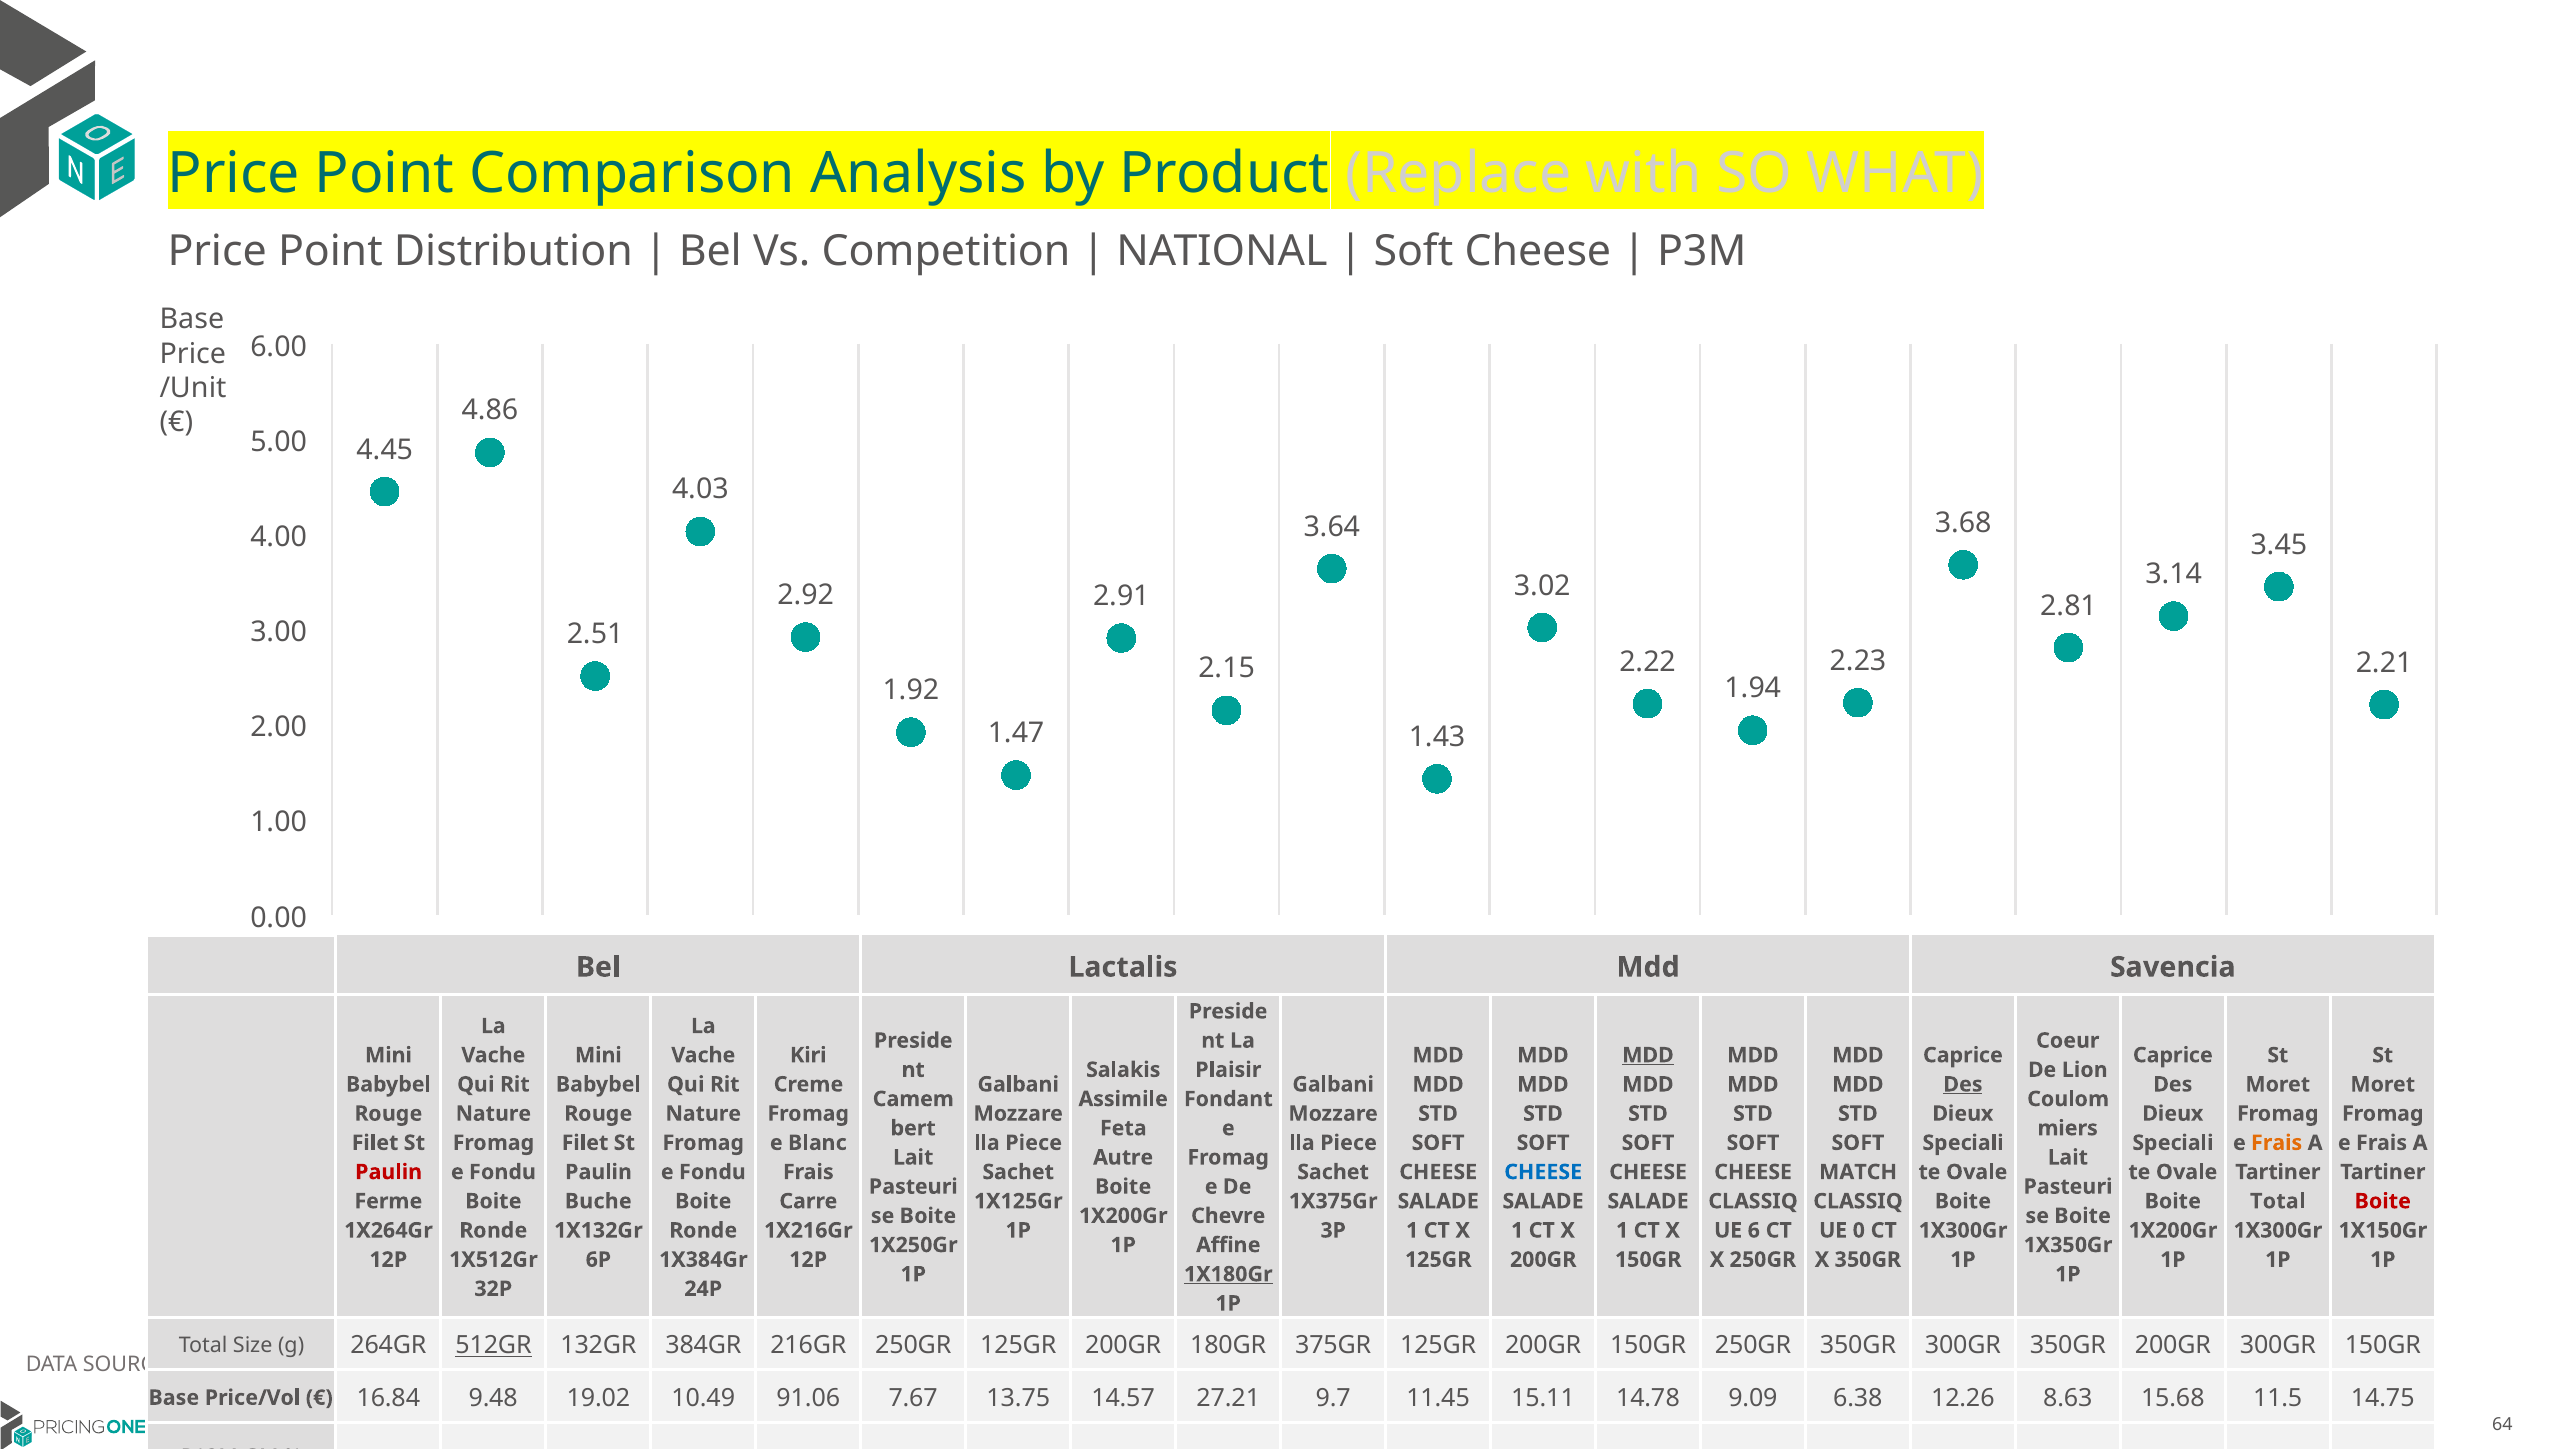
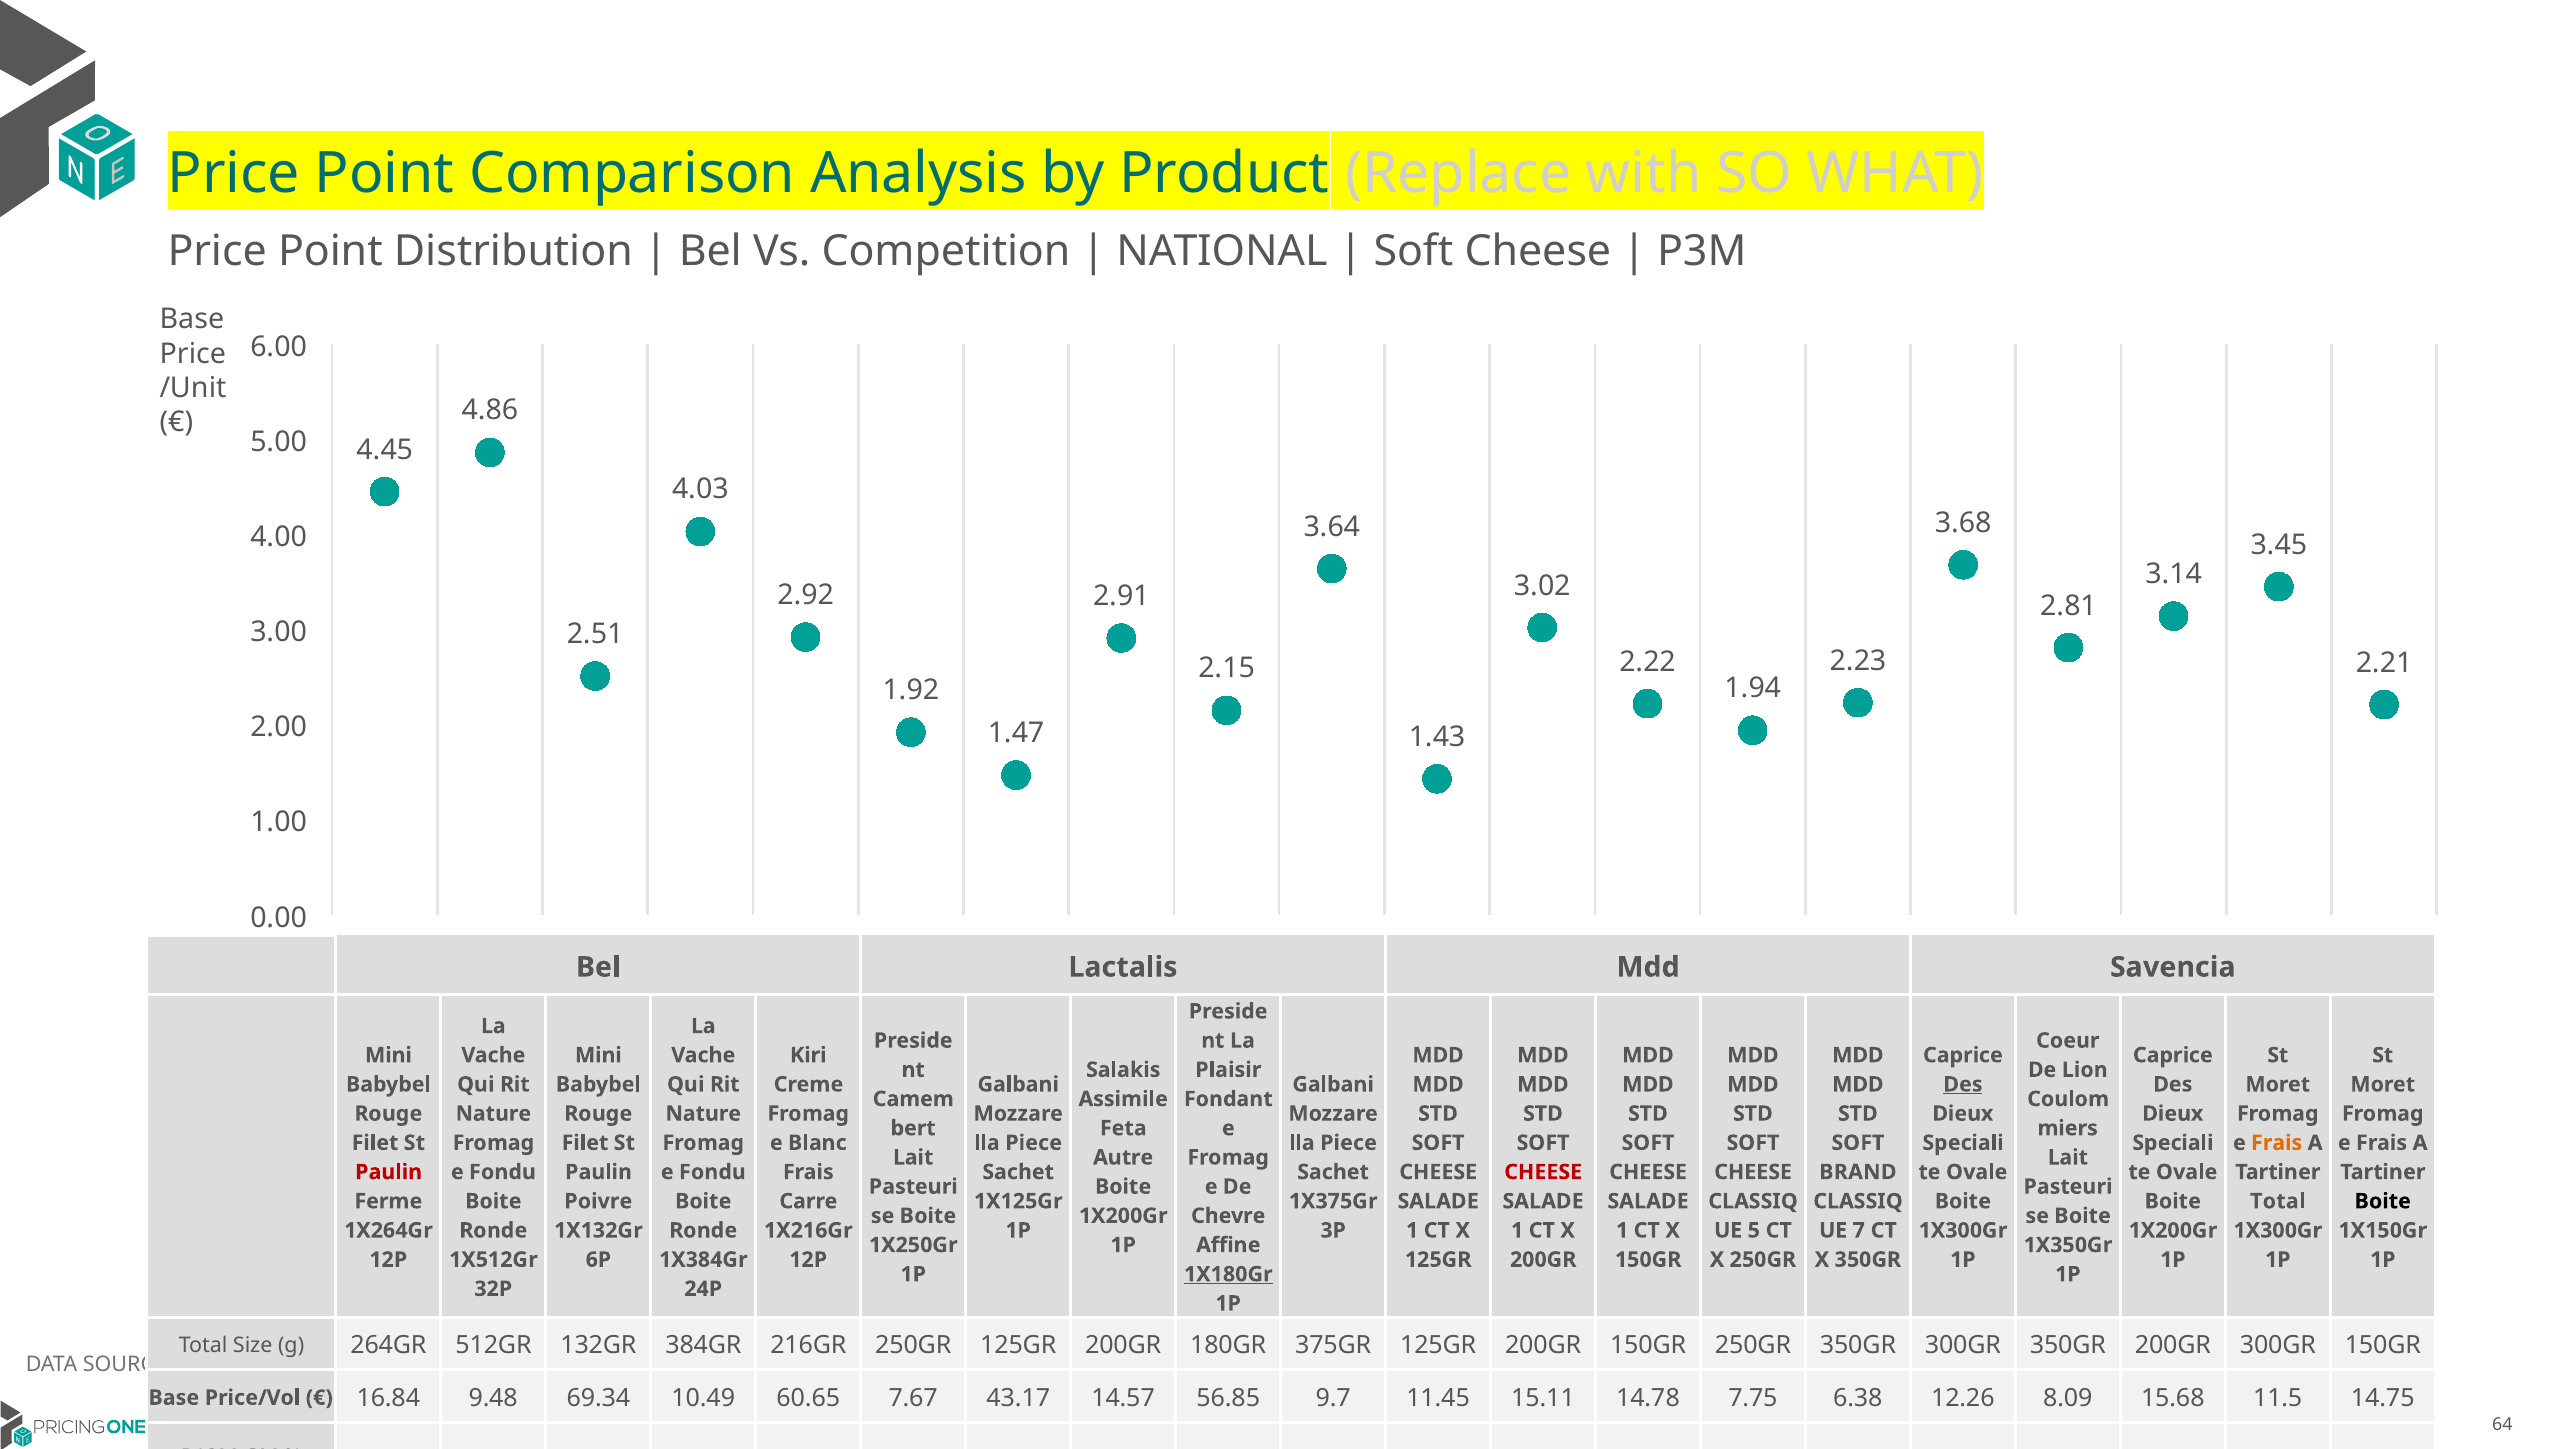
MDD at (1648, 1055) underline: present -> none
CHEESE at (1543, 1172) colour: blue -> red
MATCH: MATCH -> BRAND
Buche: Buche -> Poivre
Boite at (2383, 1201) colour: red -> black
6: 6 -> 5
0: 0 -> 7
512GR underline: present -> none
19.02: 19.02 -> 69.34
91.06: 91.06 -> 60.65
13.75: 13.75 -> 43.17
27.21: 27.21 -> 56.85
9.09: 9.09 -> 7.75
8.63: 8.63 -> 8.09
